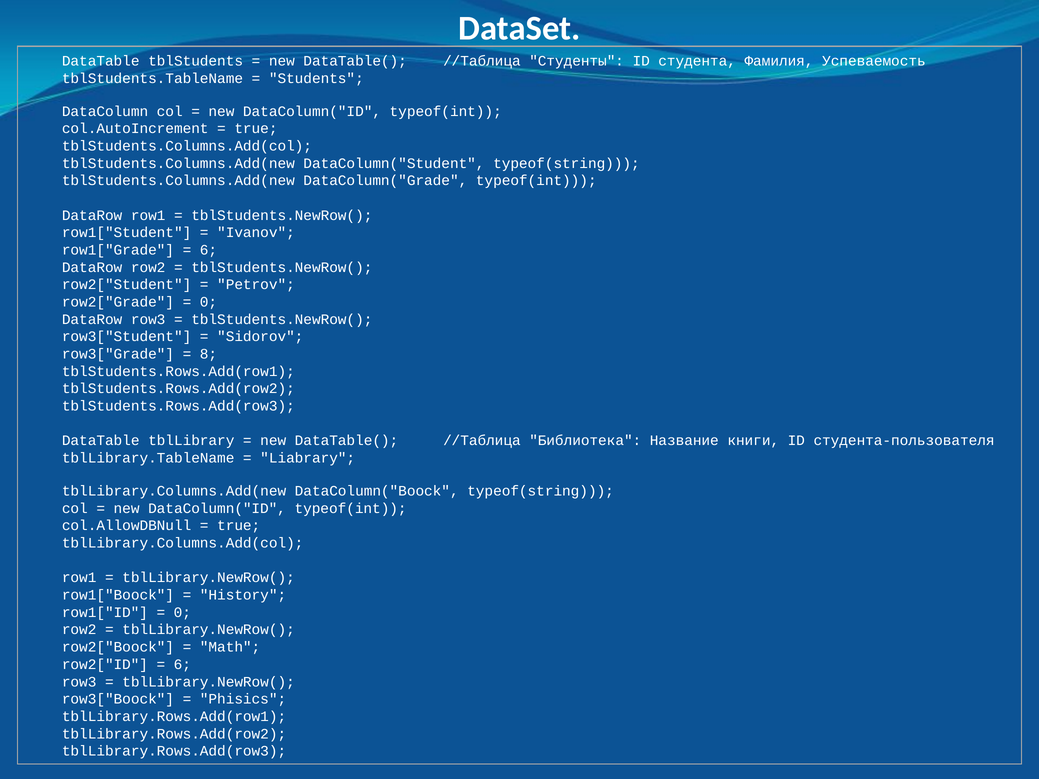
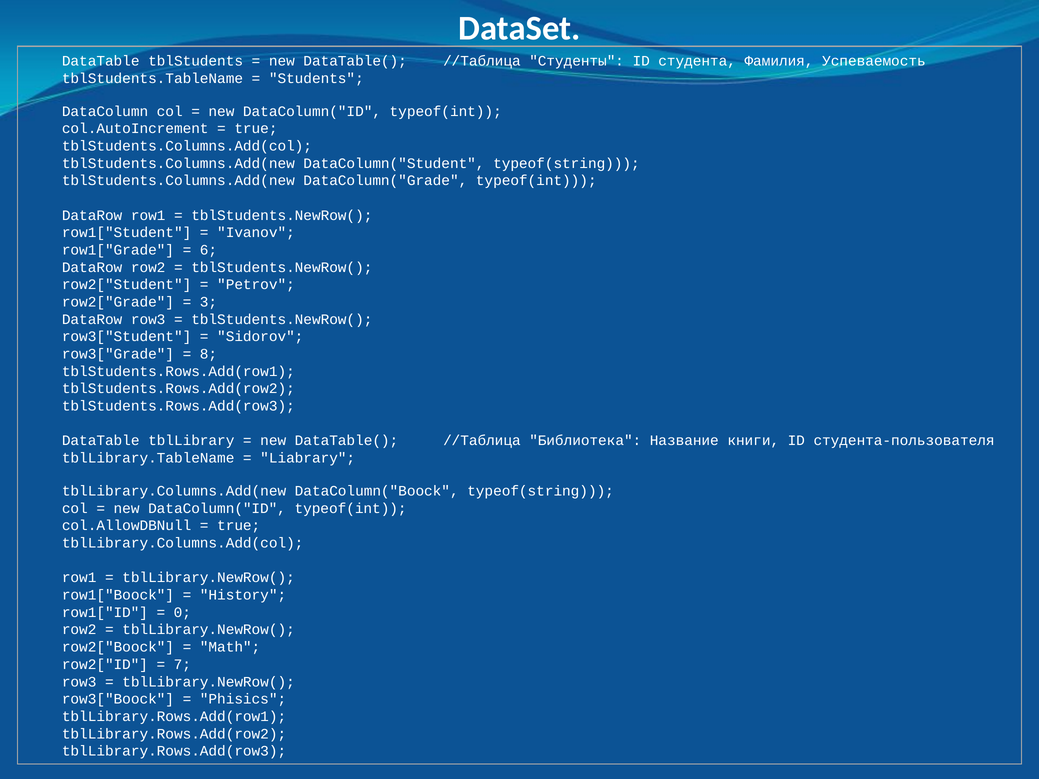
0 at (208, 302): 0 -> 3
6 at (182, 665): 6 -> 7
